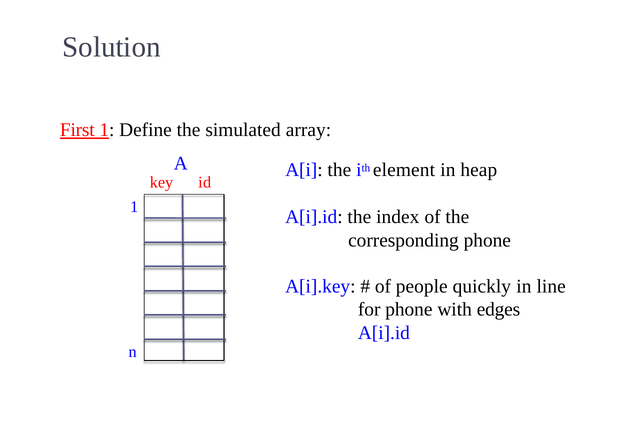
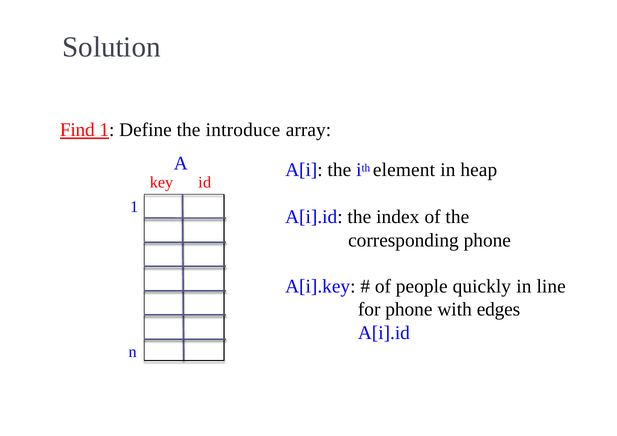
First: First -> Find
simulated: simulated -> introduce
